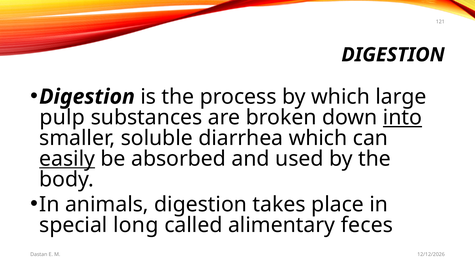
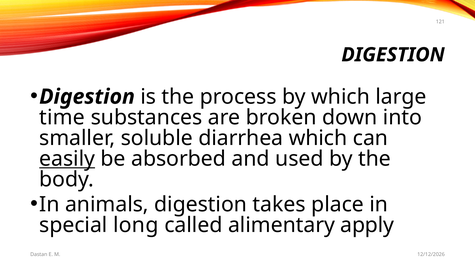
pulp: pulp -> time
into underline: present -> none
feces: feces -> apply
